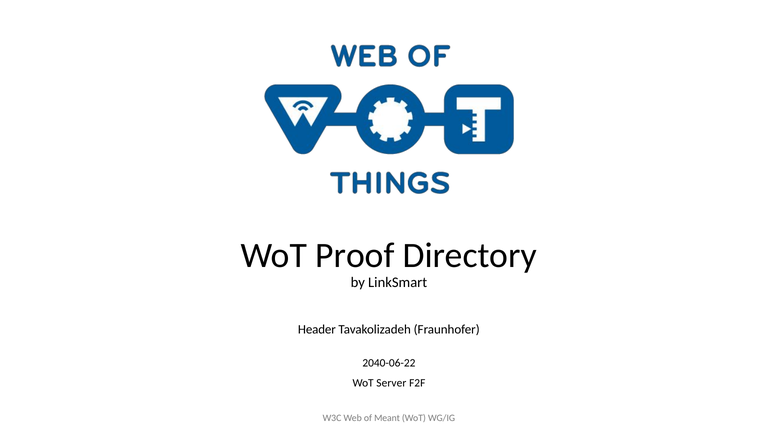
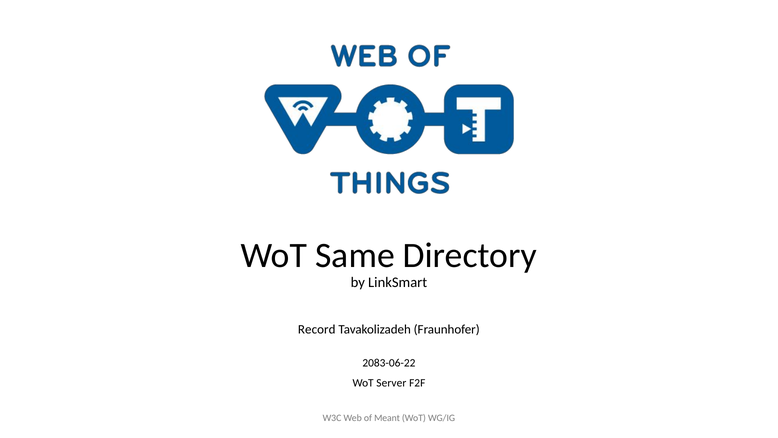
Proof: Proof -> Same
Header: Header -> Record
2040-06-22: 2040-06-22 -> 2083-06-22
